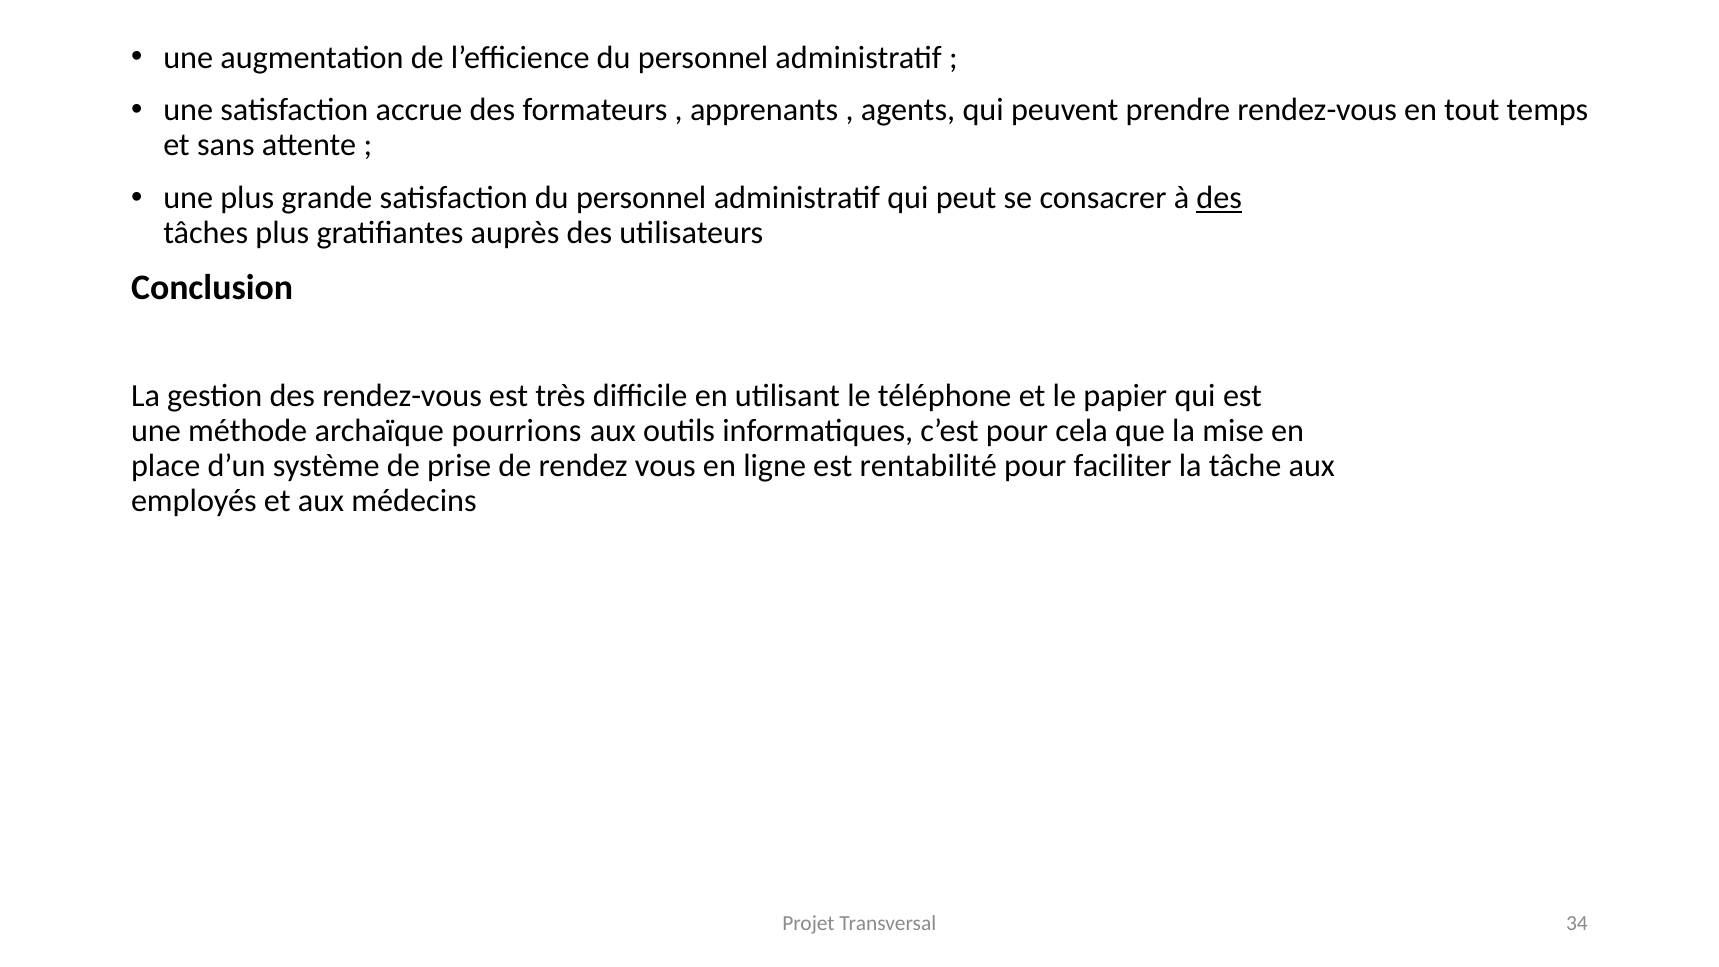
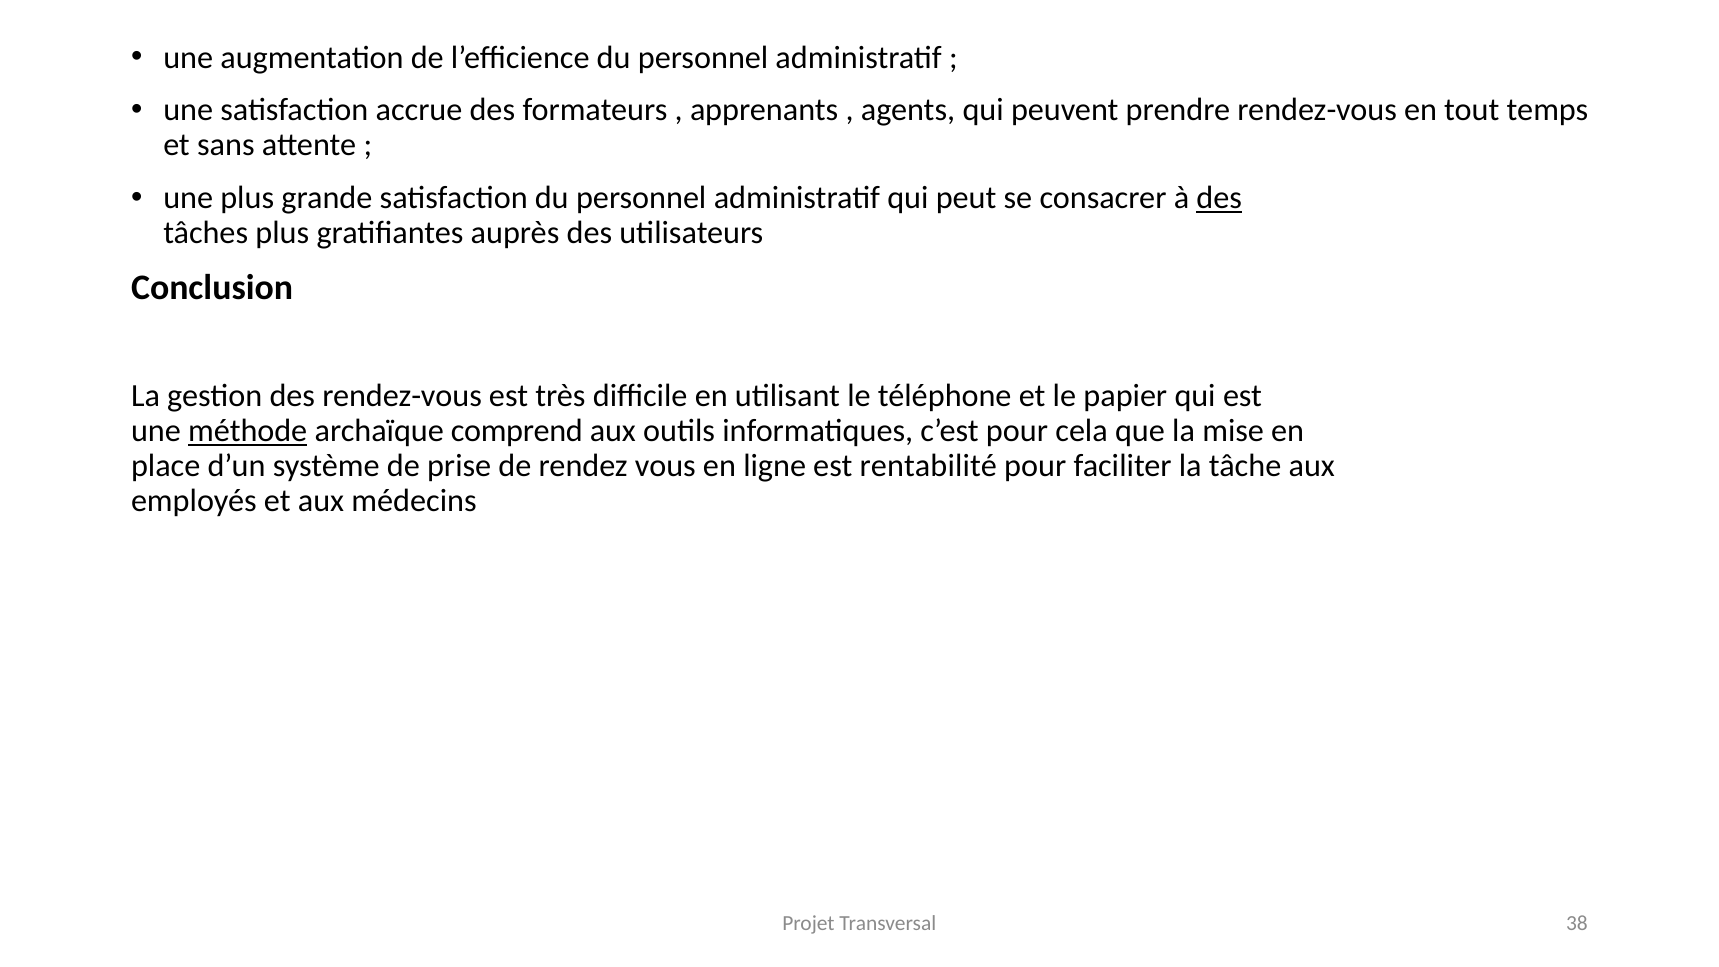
méthode underline: none -> present
pourrions: pourrions -> comprend
34: 34 -> 38
